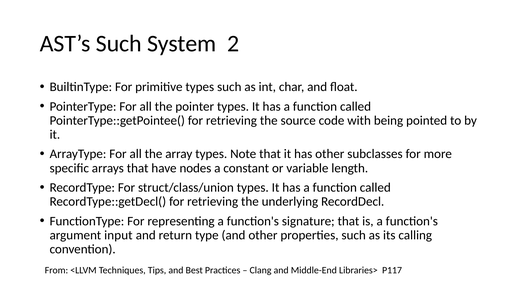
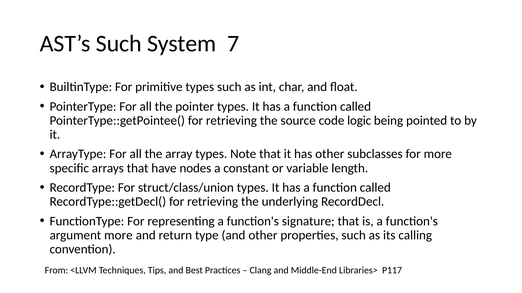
2: 2 -> 7
with: with -> logic
argument input: input -> more
